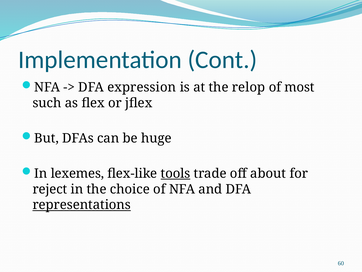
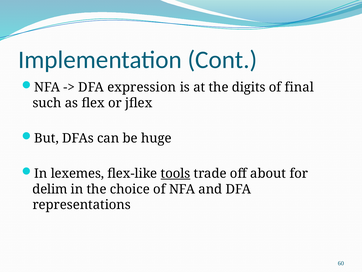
relop: relop -> digits
most: most -> final
reject: reject -> delim
representations underline: present -> none
